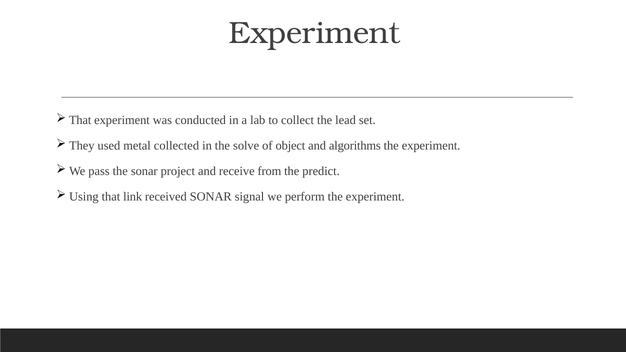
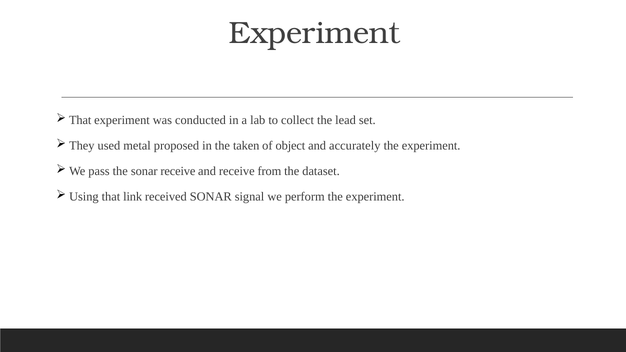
collected: collected -> proposed
solve: solve -> taken
algorithms: algorithms -> accurately
sonar project: project -> receive
predict: predict -> dataset
